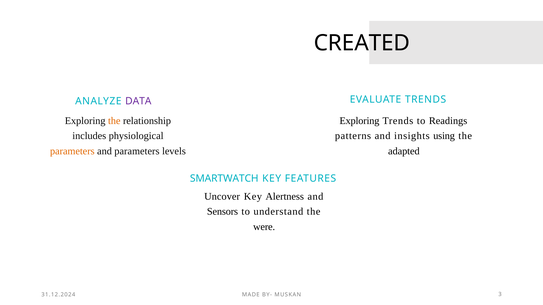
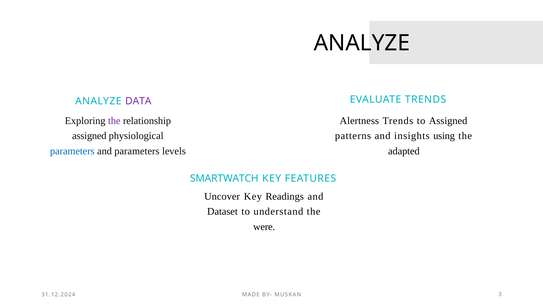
CREATED at (362, 43): CREATED -> ANALYZE
the at (114, 121) colour: orange -> purple
Exploring at (359, 121): Exploring -> Alertness
to Readings: Readings -> Assigned
includes at (89, 136): includes -> assigned
parameters at (72, 151) colour: orange -> blue
Alertness: Alertness -> Readings
Sensors: Sensors -> Dataset
